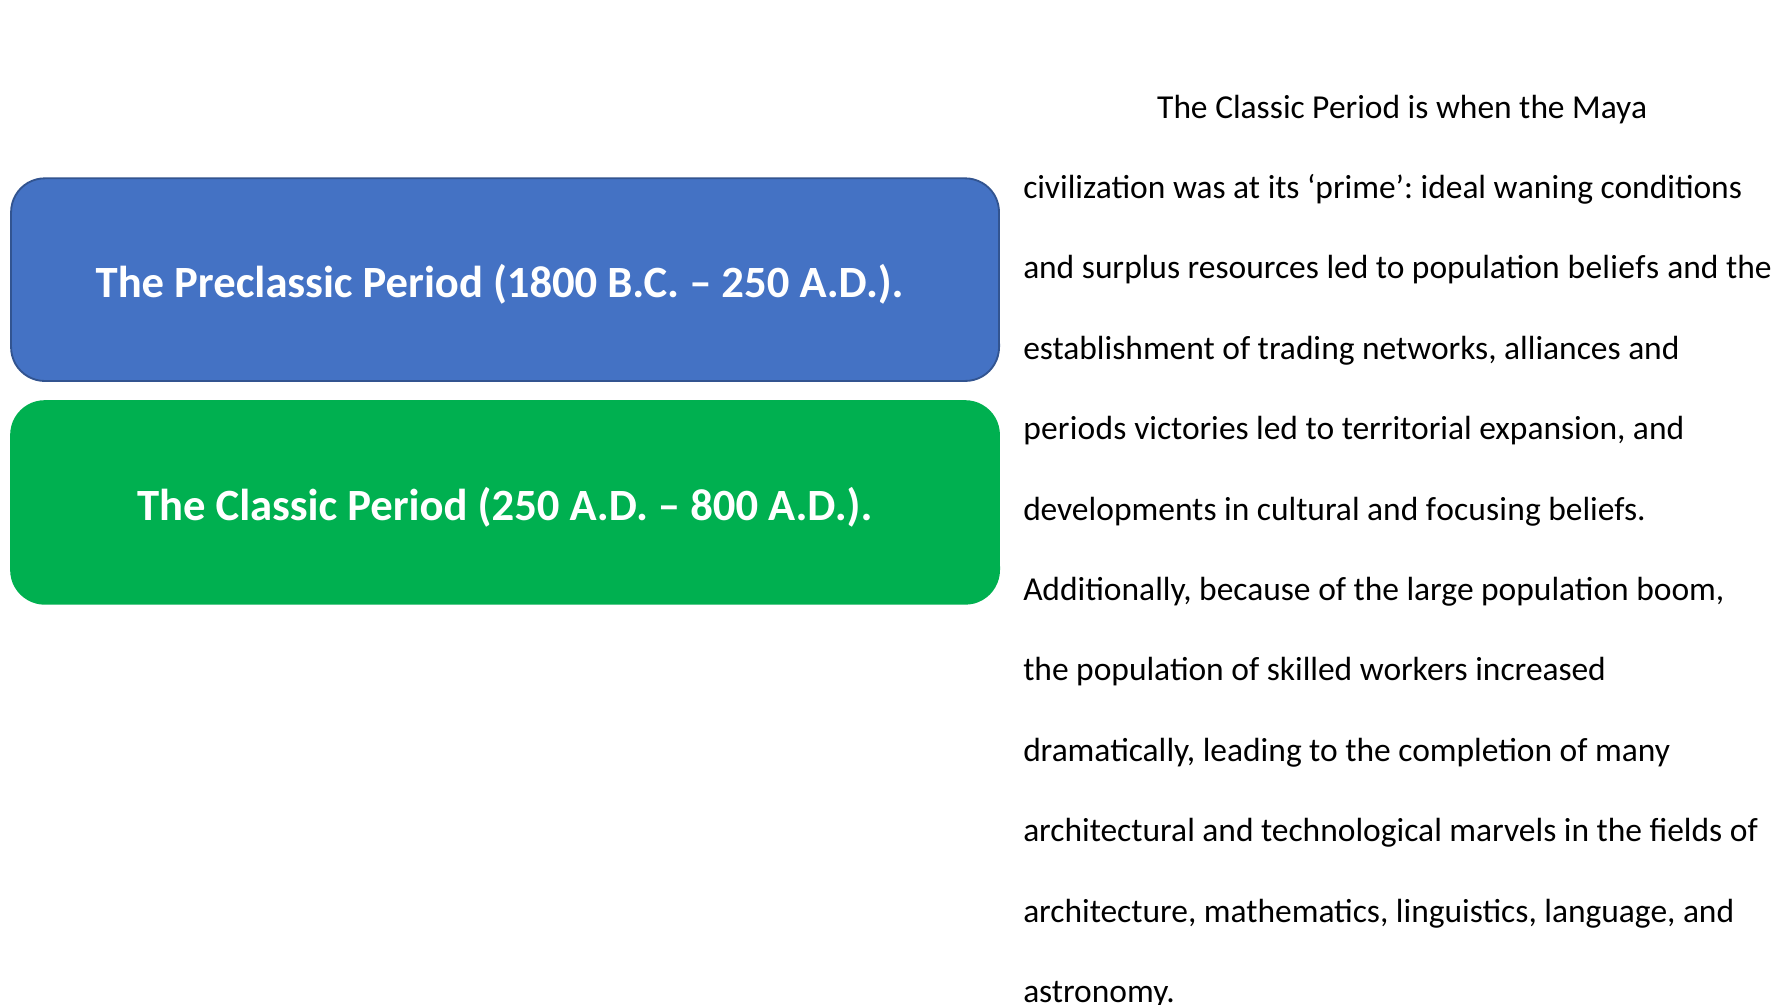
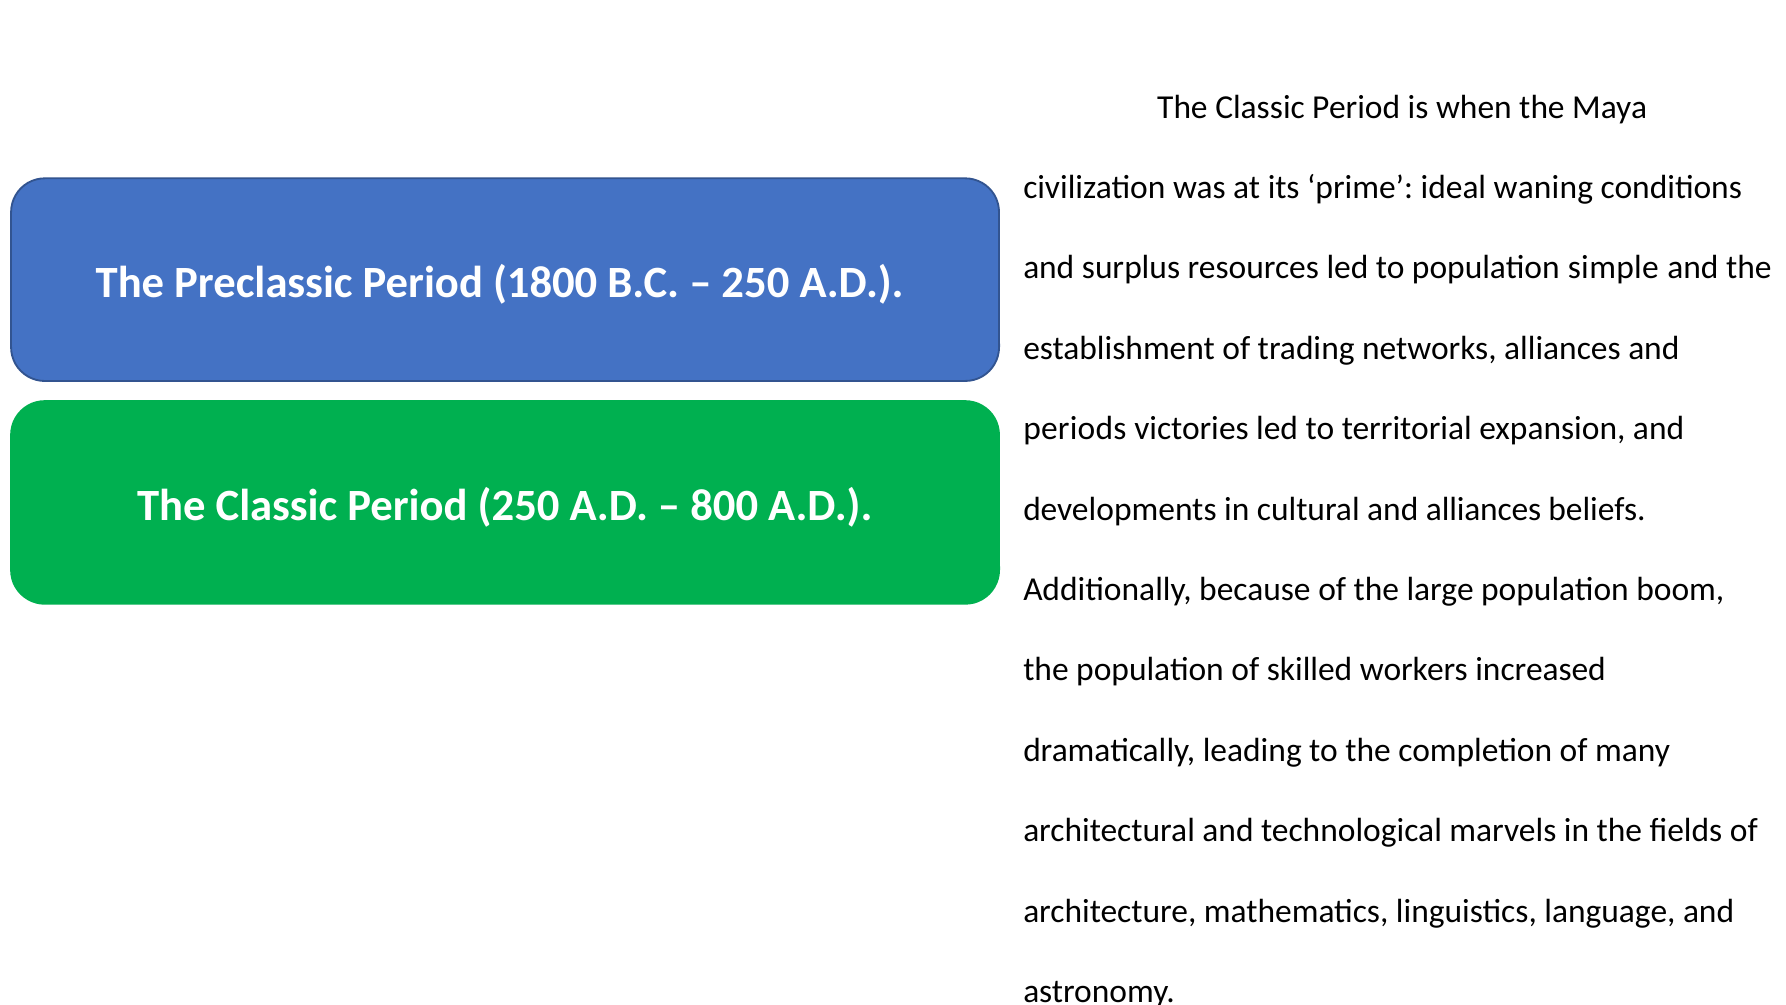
population beliefs: beliefs -> simple
and focusing: focusing -> alliances
